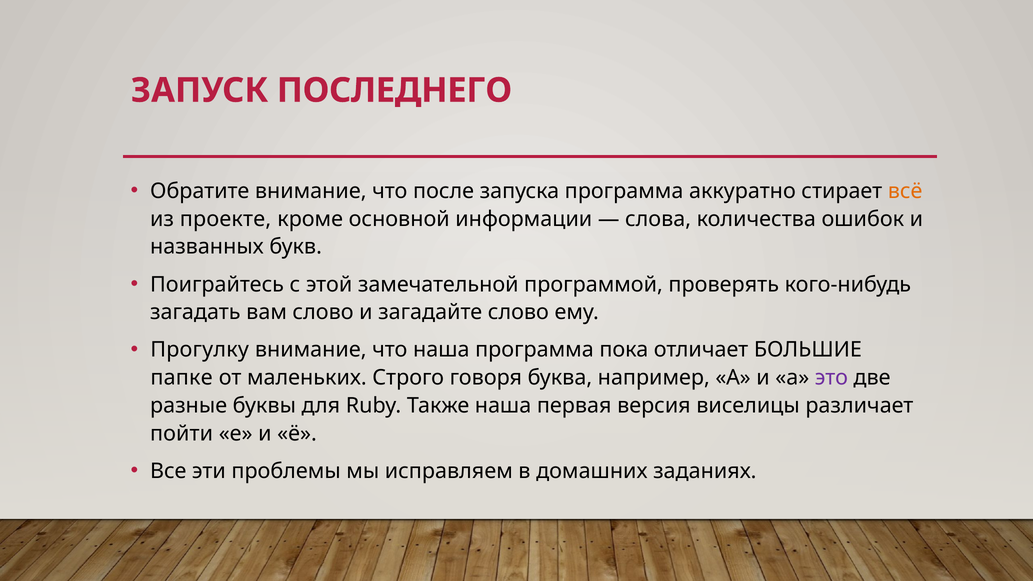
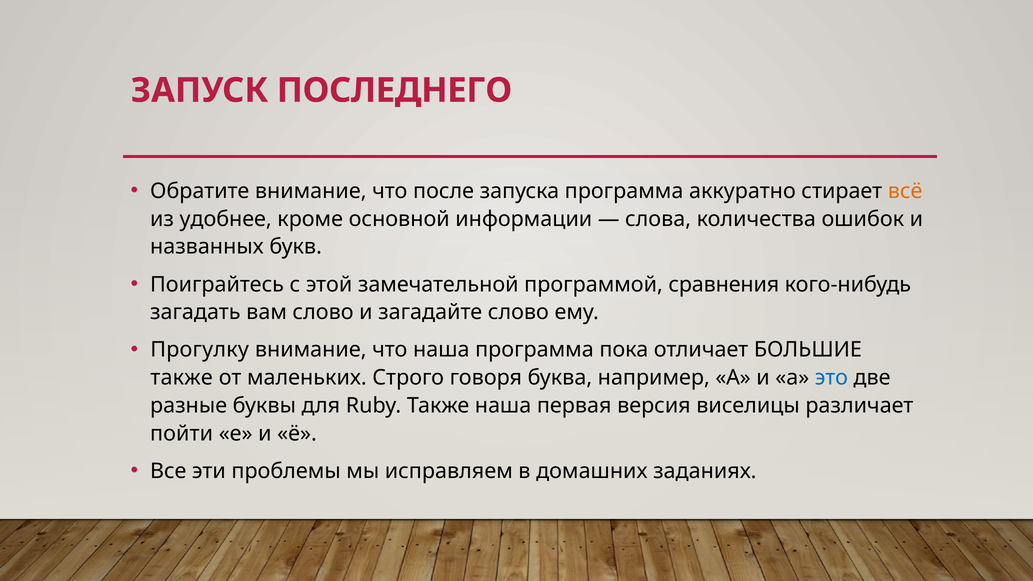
проекте: проекте -> удобнее
проверять: проверять -> сравнения
папке at (182, 378): папке -> также
это colour: purple -> blue
